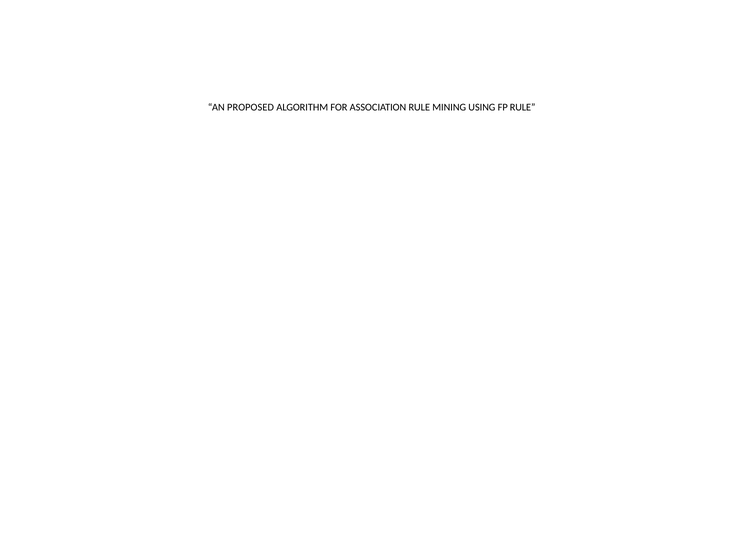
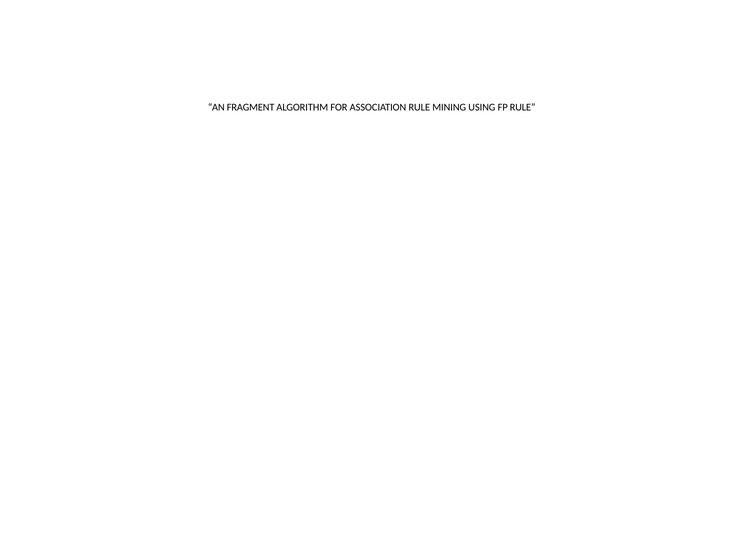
PROPOSED: PROPOSED -> FRAGMENT
